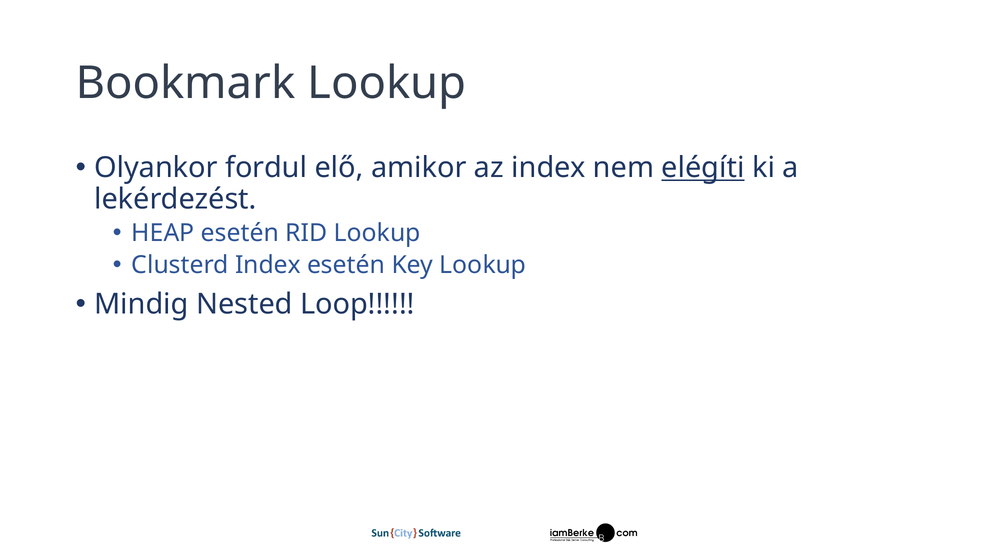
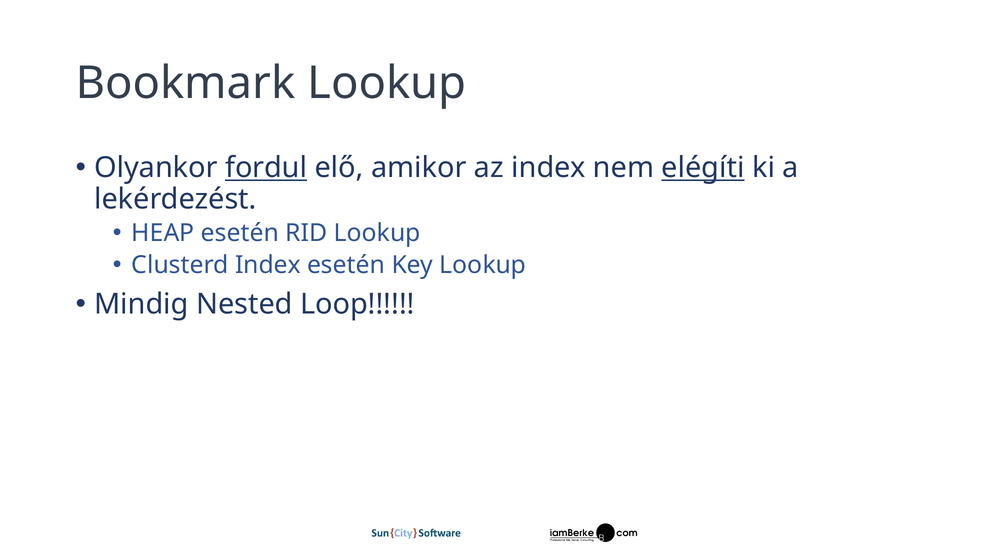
fordul underline: none -> present
